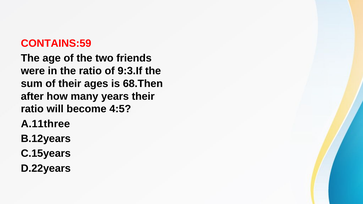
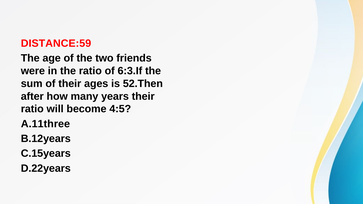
CONTAINS:59: CONTAINS:59 -> DISTANCE:59
9:3.If: 9:3.If -> 6:3.If
68.Then: 68.Then -> 52.Then
